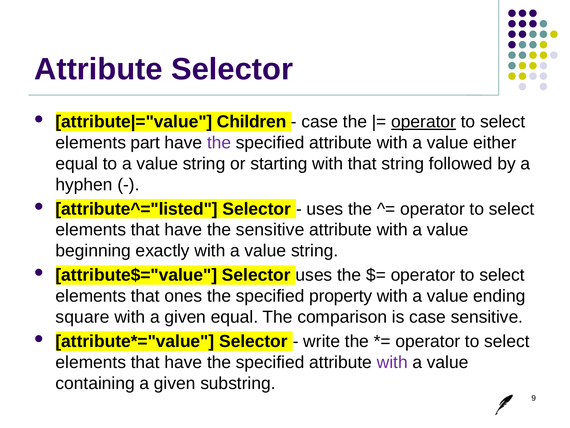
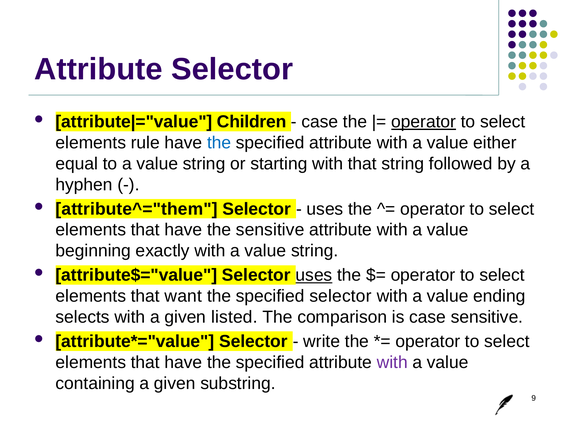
part: part -> rule
the at (219, 143) colour: purple -> blue
attribute^="listed: attribute^="listed -> attribute^="them
uses at (314, 275) underline: none -> present
ones: ones -> want
specified property: property -> selector
square: square -> selects
given equal: equal -> listed
